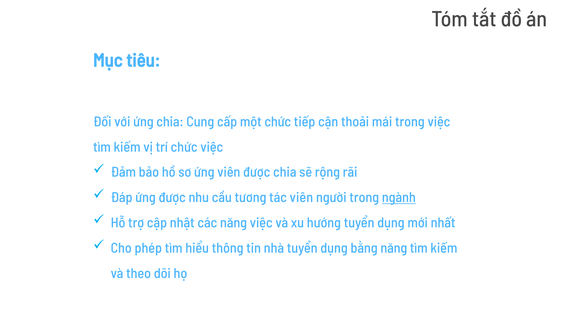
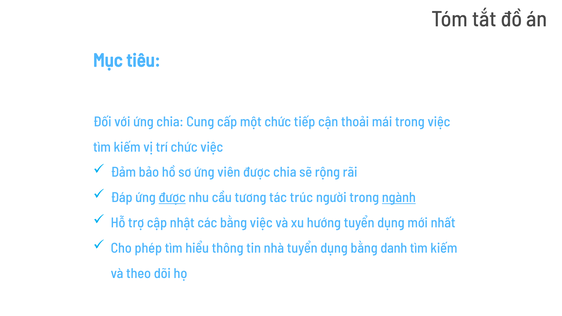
được at (172, 198) underline: none -> present
tác viên: viên -> trúc
các năng: năng -> bằng
bằng năng: năng -> danh
